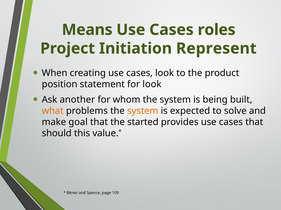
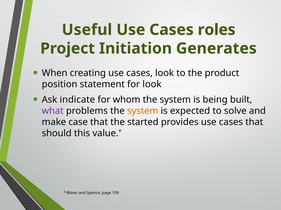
Means: Means -> Useful
Represent: Represent -> Generates
another: another -> indicate
what colour: orange -> purple
goal: goal -> case
